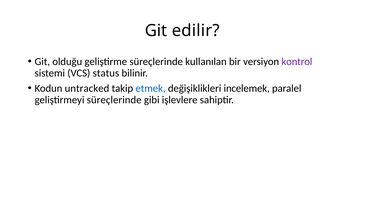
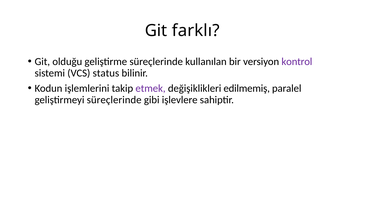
edilir: edilir -> farklı
untracked: untracked -> işlemlerini
etmek colour: blue -> purple
incelemek: incelemek -> edilmemiş
